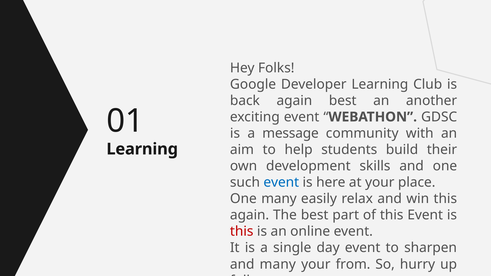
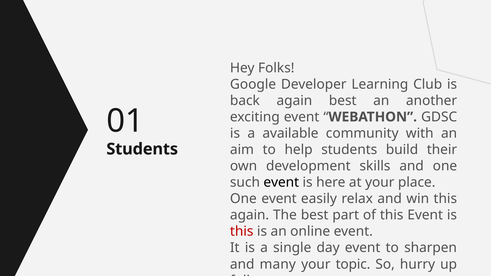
message: message -> available
Learning at (142, 149): Learning -> Students
event at (281, 183) colour: blue -> black
One many: many -> event
from: from -> topic
